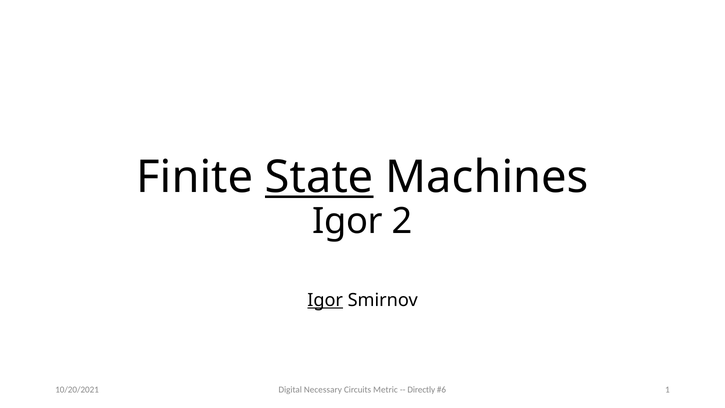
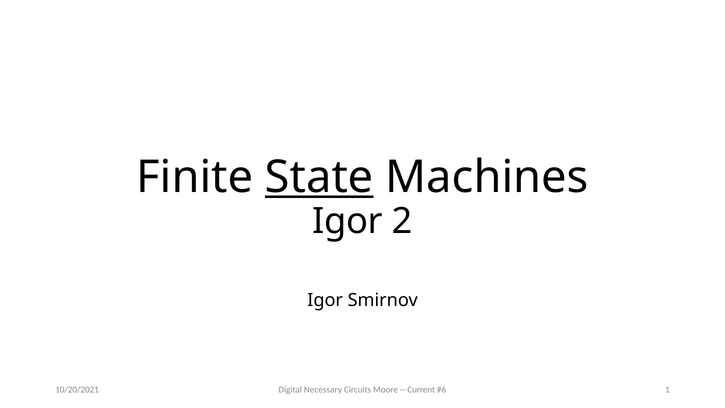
Igor at (325, 300) underline: present -> none
Metric: Metric -> Moore
Directly: Directly -> Current
